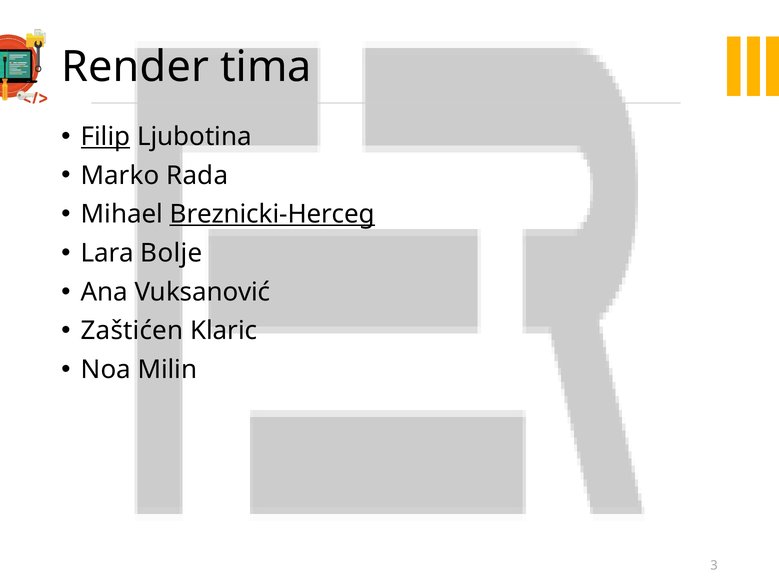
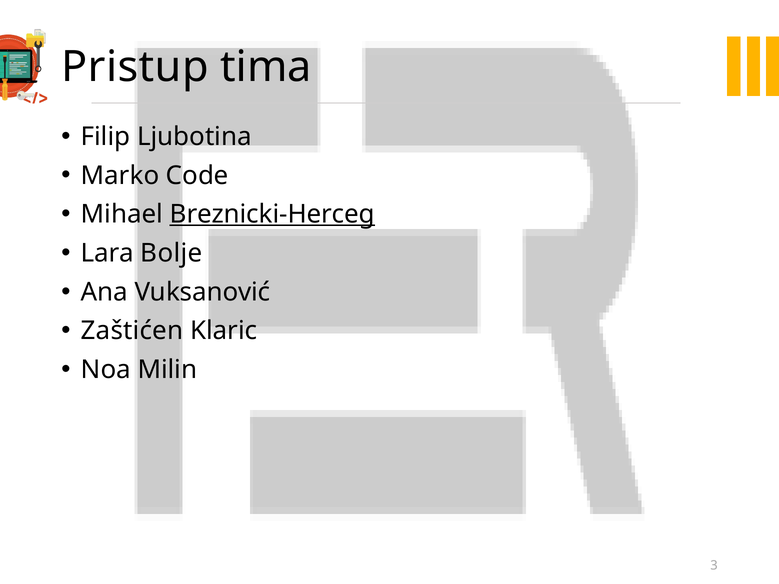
Render: Render -> Pristup
Filip underline: present -> none
Rada: Rada -> Code
